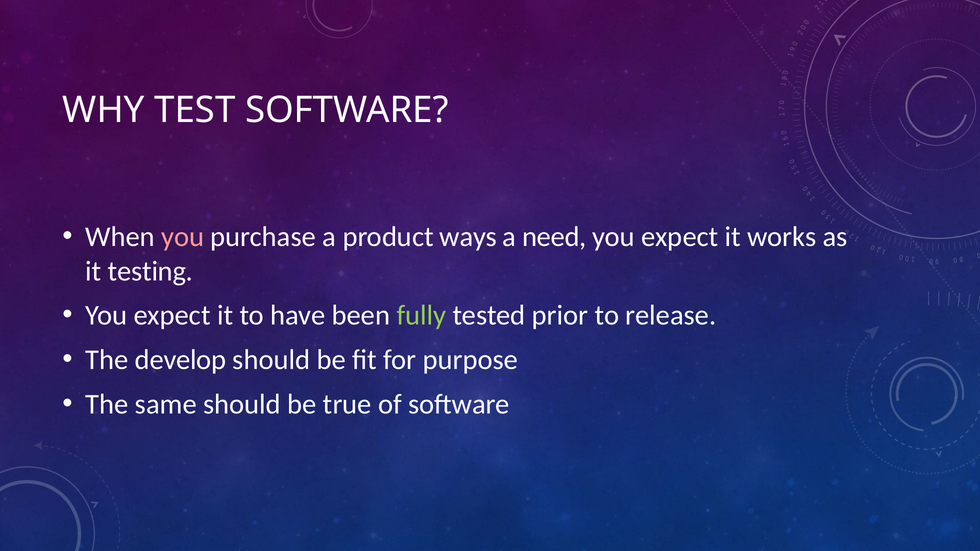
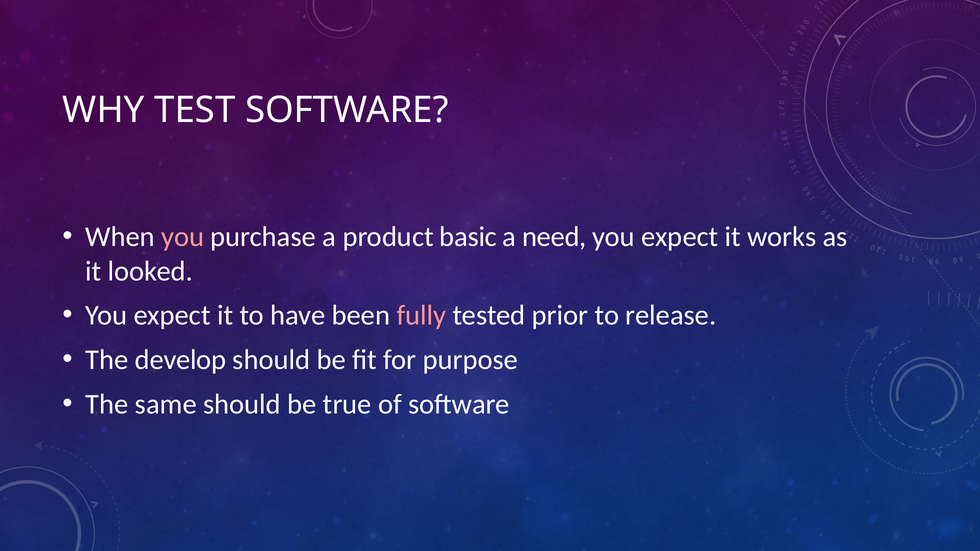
ways: ways -> basic
testing: testing -> looked
fully colour: light green -> pink
